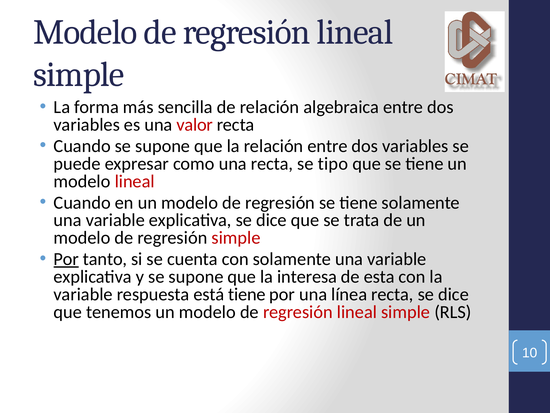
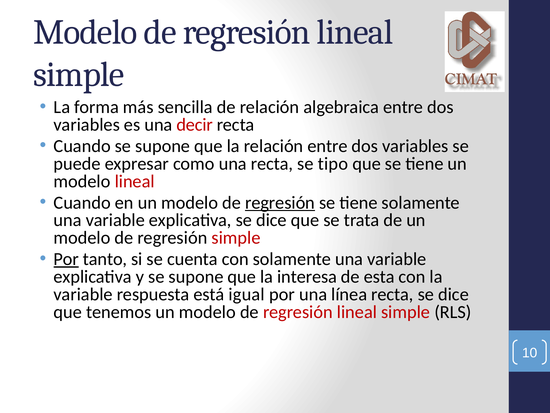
valor: valor -> decir
regresión at (280, 202) underline: none -> present
está tiene: tiene -> igual
